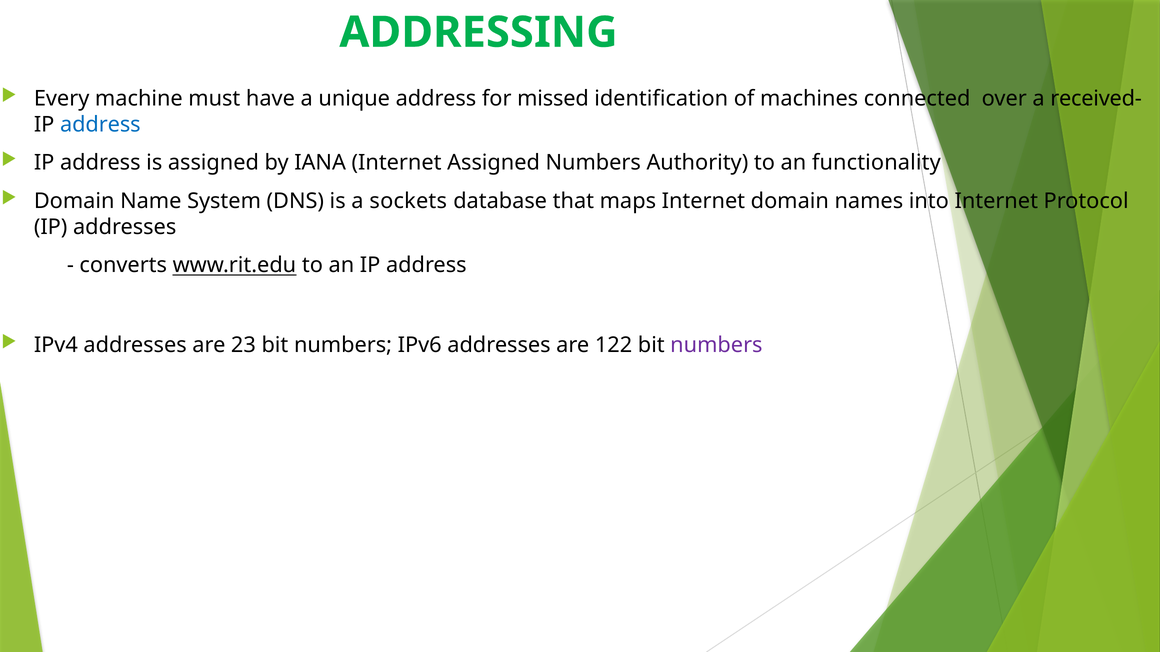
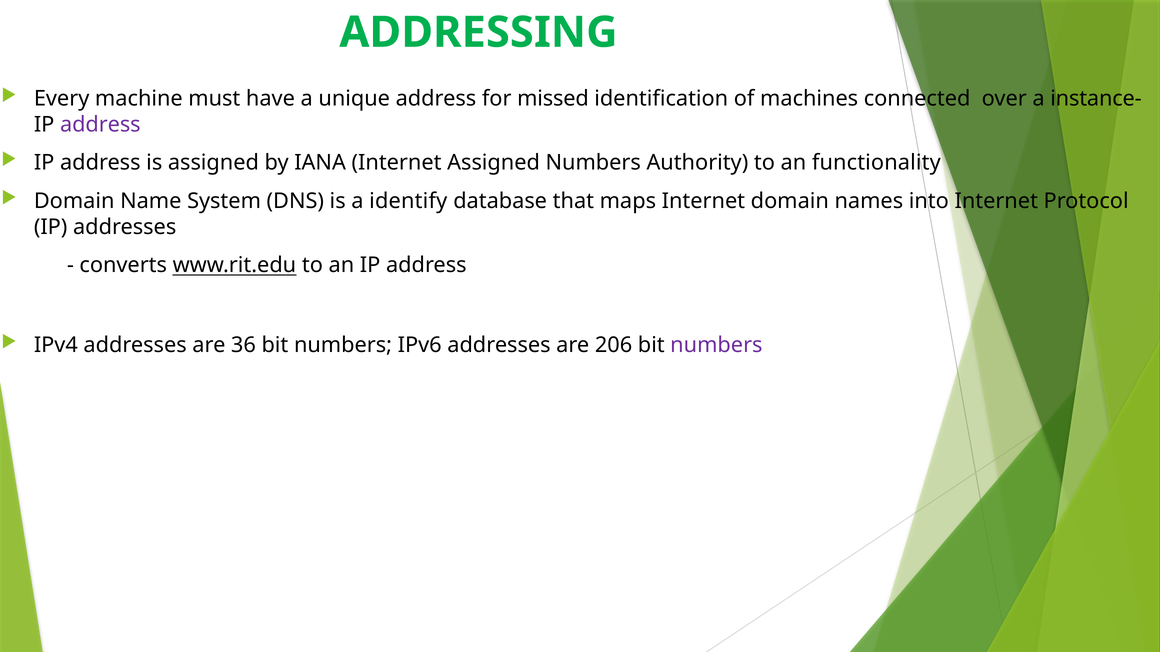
received-: received- -> instance-
address at (100, 125) colour: blue -> purple
sockets: sockets -> identify
23: 23 -> 36
122: 122 -> 206
